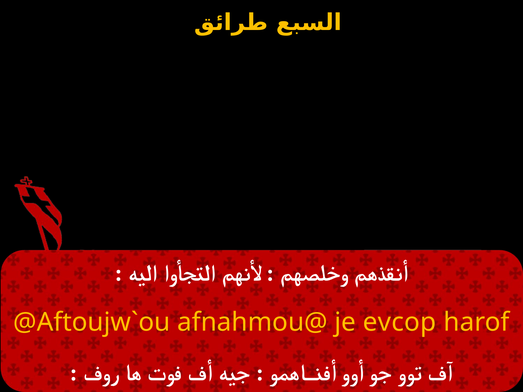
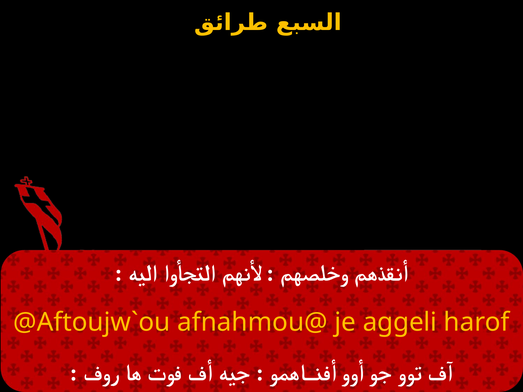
evcop: evcop -> aggeli
